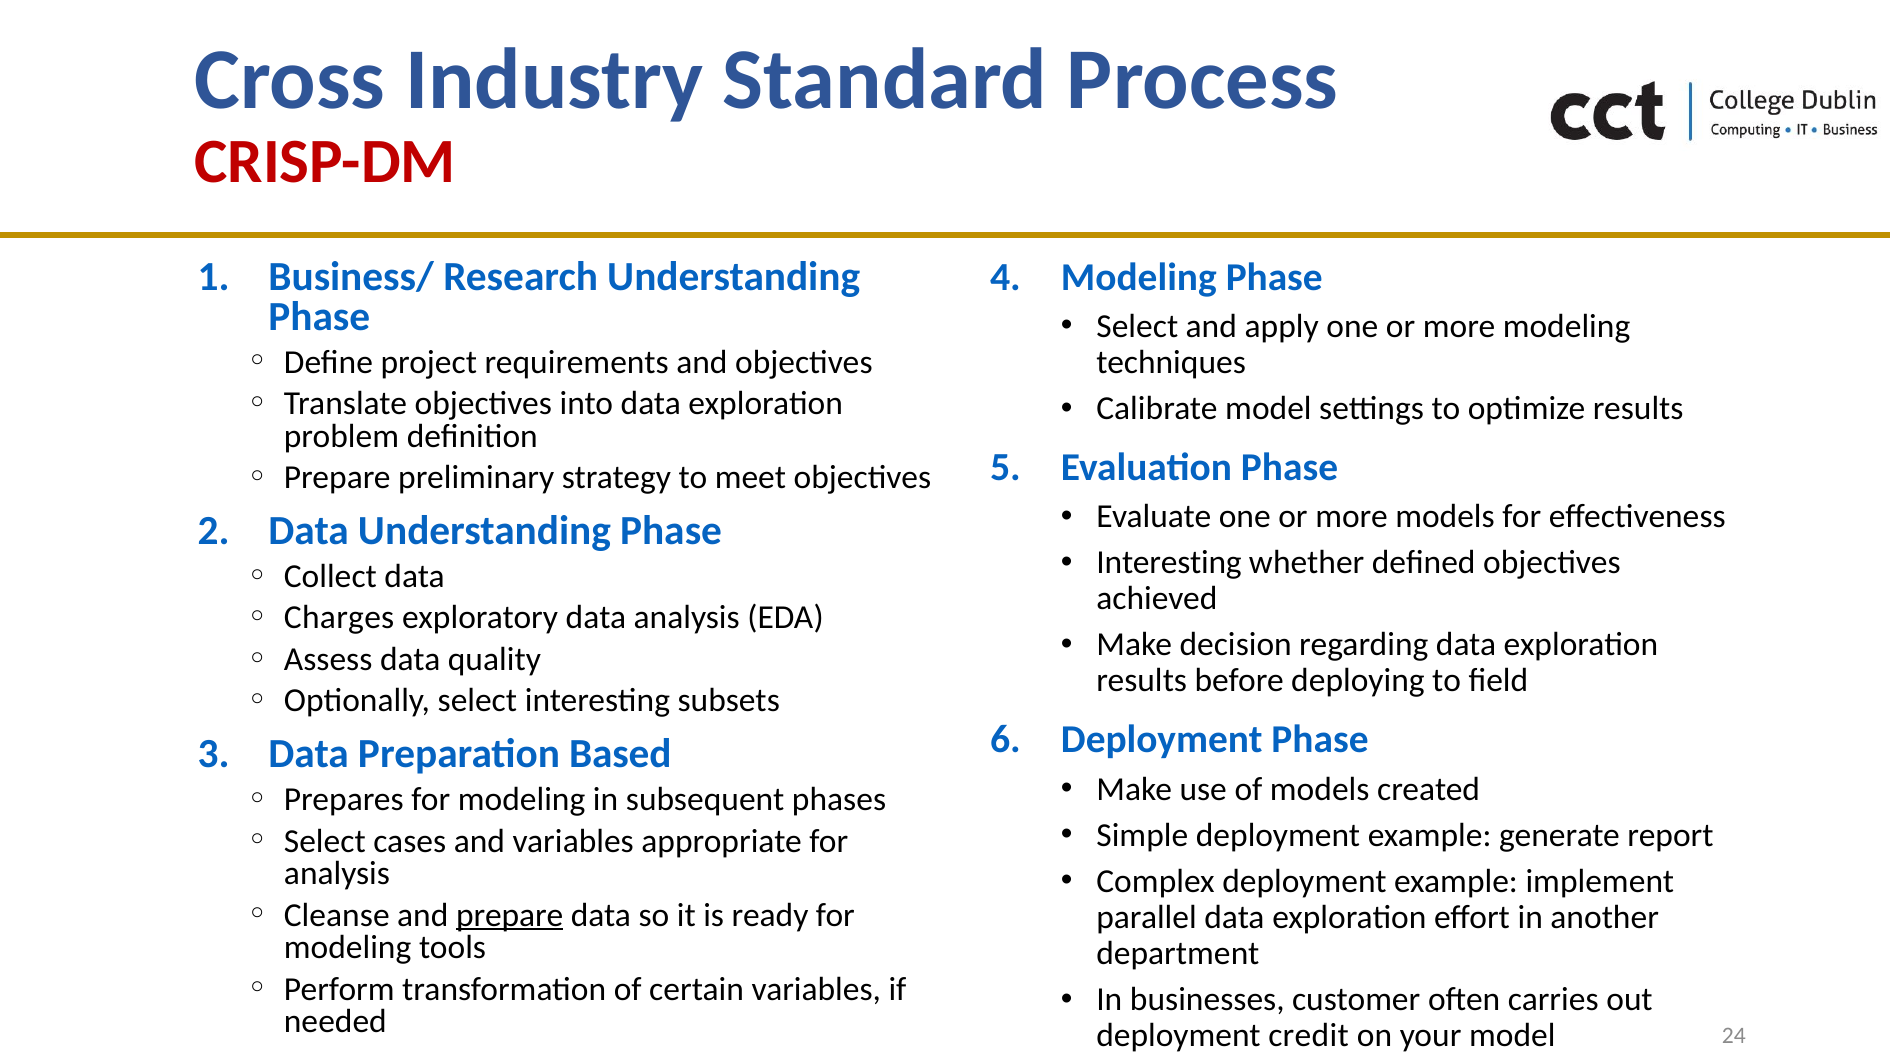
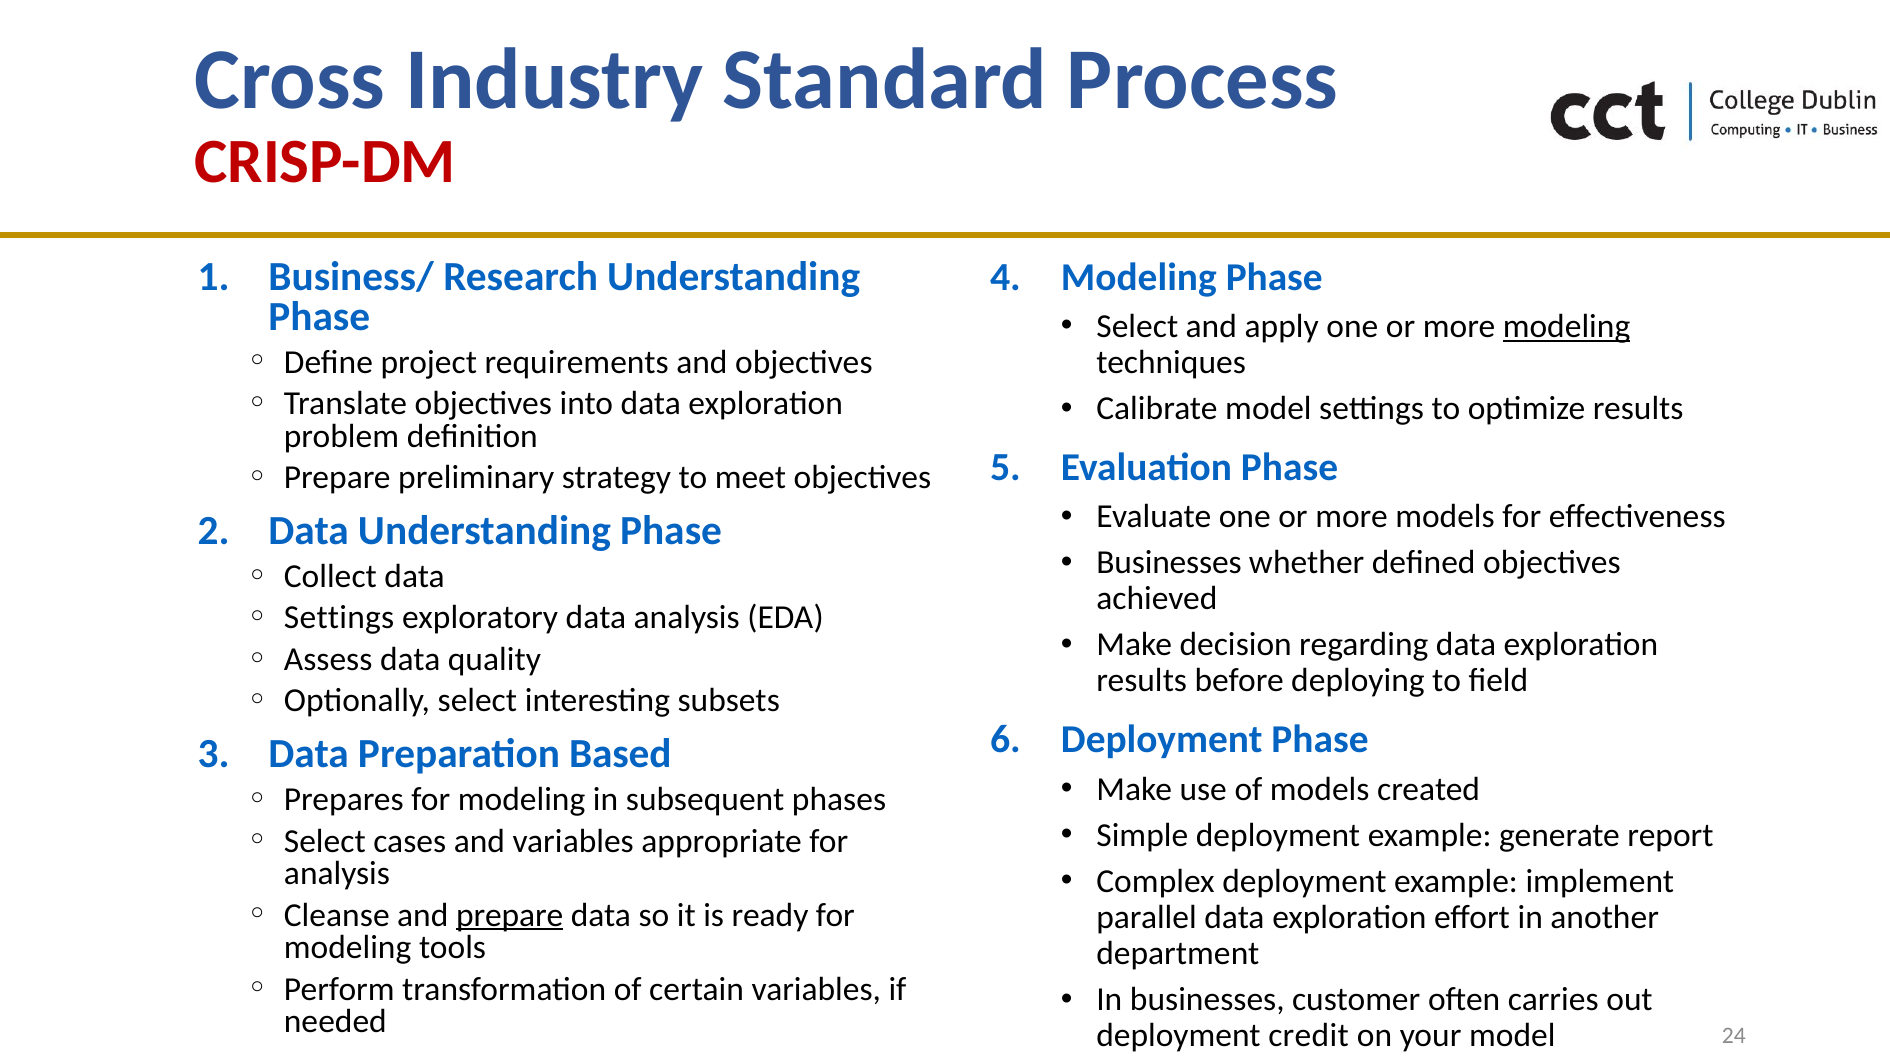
modeling at (1567, 326) underline: none -> present
Interesting at (1169, 563): Interesting -> Businesses
Charges at (339, 618): Charges -> Settings
